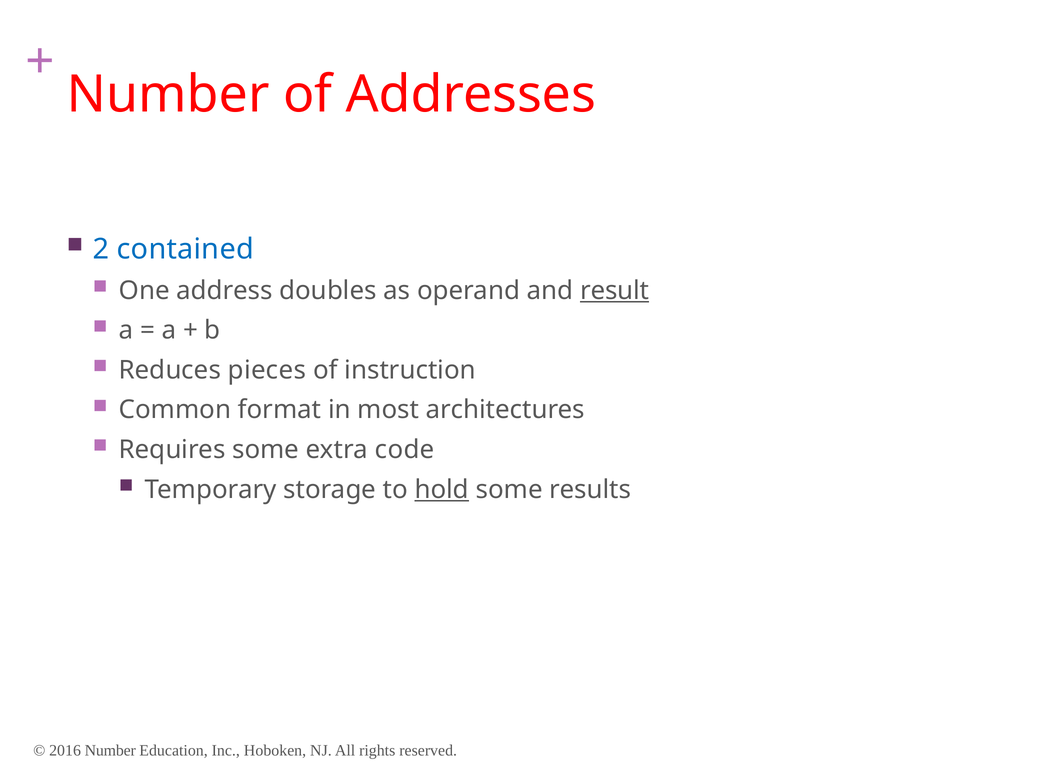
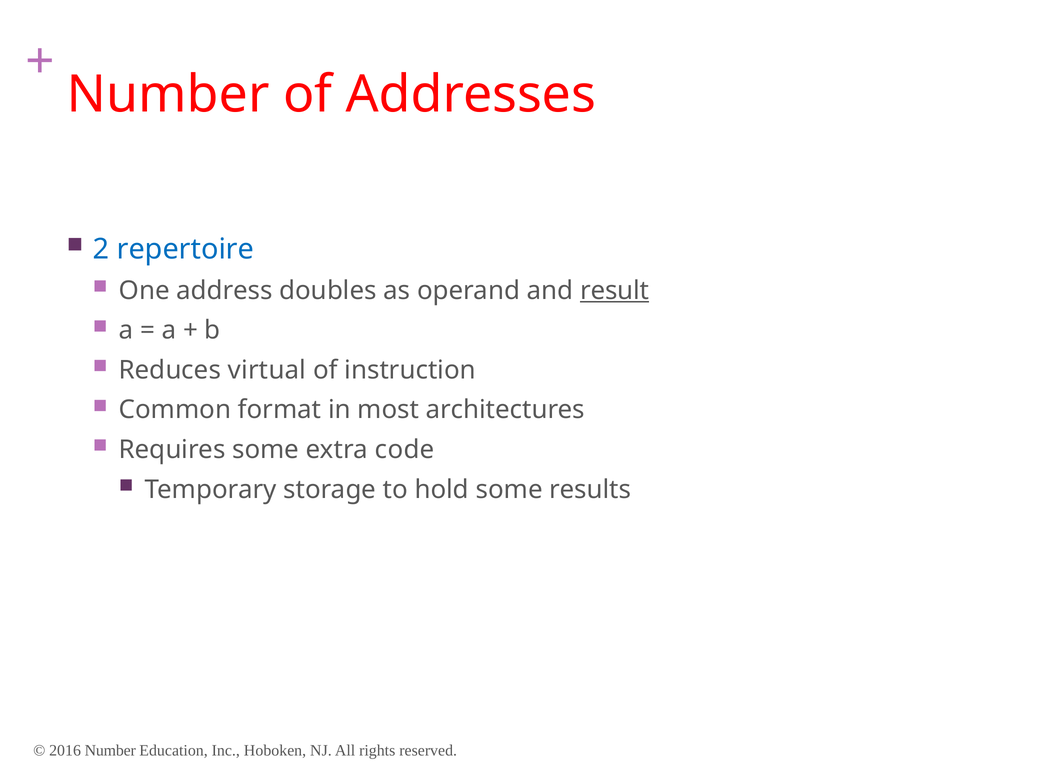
contained: contained -> repertoire
pieces: pieces -> virtual
hold underline: present -> none
